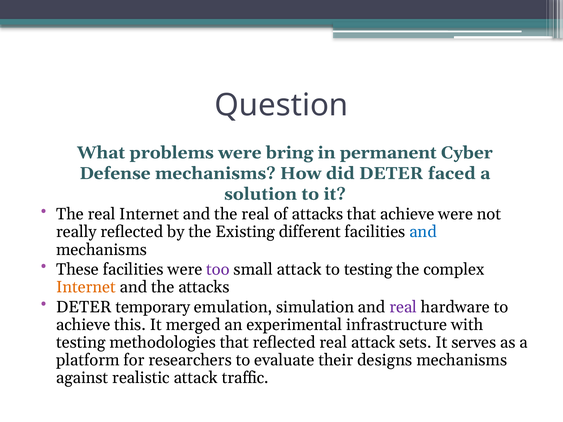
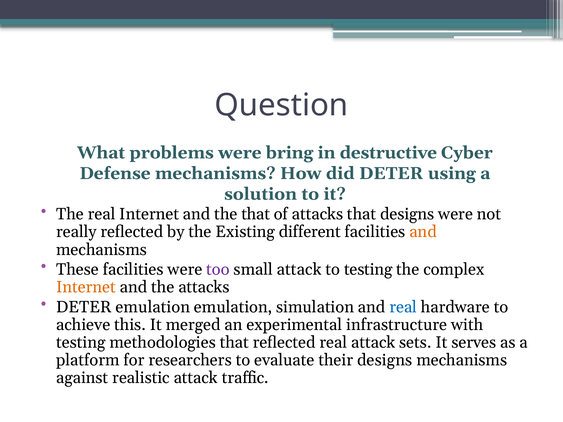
permanent: permanent -> destructive
faced: faced -> using
and the real: real -> that
that achieve: achieve -> designs
and at (423, 232) colour: blue -> orange
DETER temporary: temporary -> emulation
real at (403, 307) colour: purple -> blue
